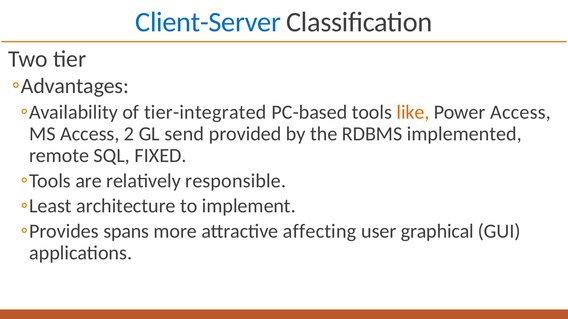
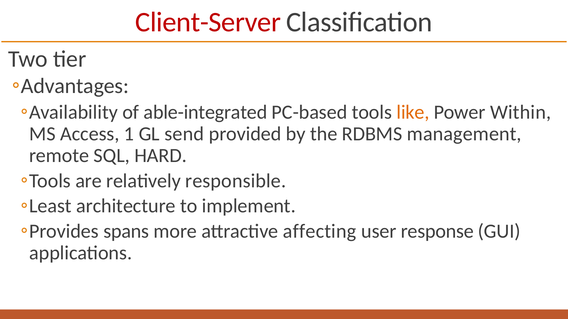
Client-Server colour: blue -> red
tier-integrated: tier-integrated -> able-integrated
Power Access: Access -> Within
2: 2 -> 1
implemented: implemented -> management
FIXED: FIXED -> HARD
graphical: graphical -> response
